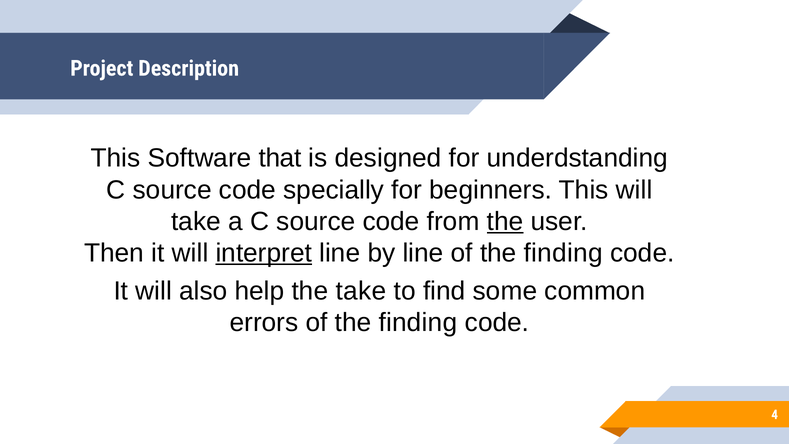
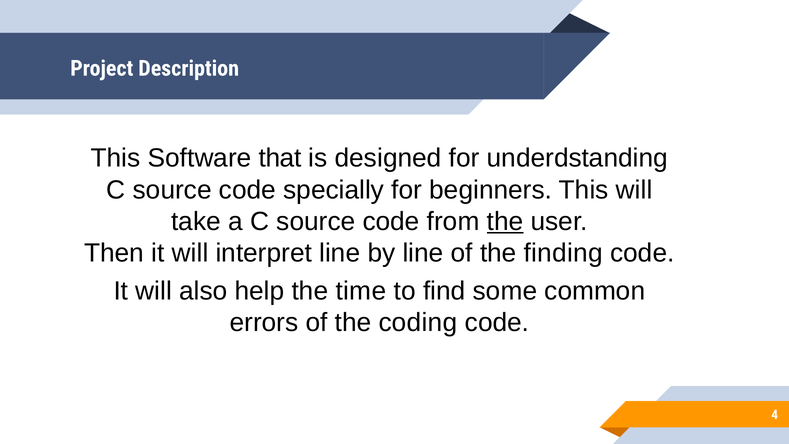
interpret underline: present -> none
the take: take -> time
errors of the finding: finding -> coding
